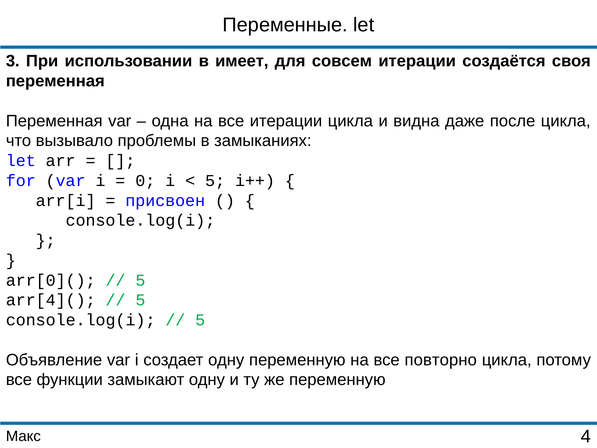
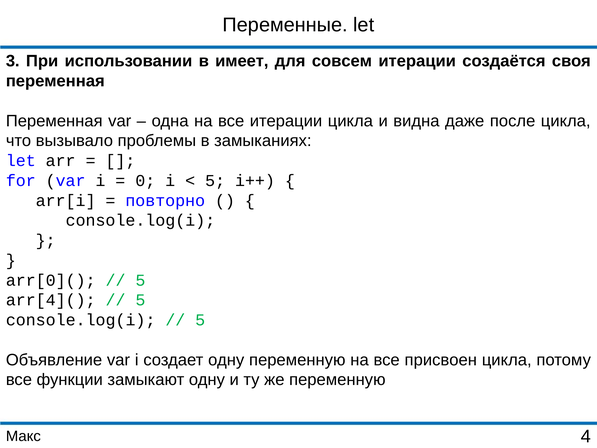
присвоен: присвоен -> повторно
повторно: повторно -> присвоен
